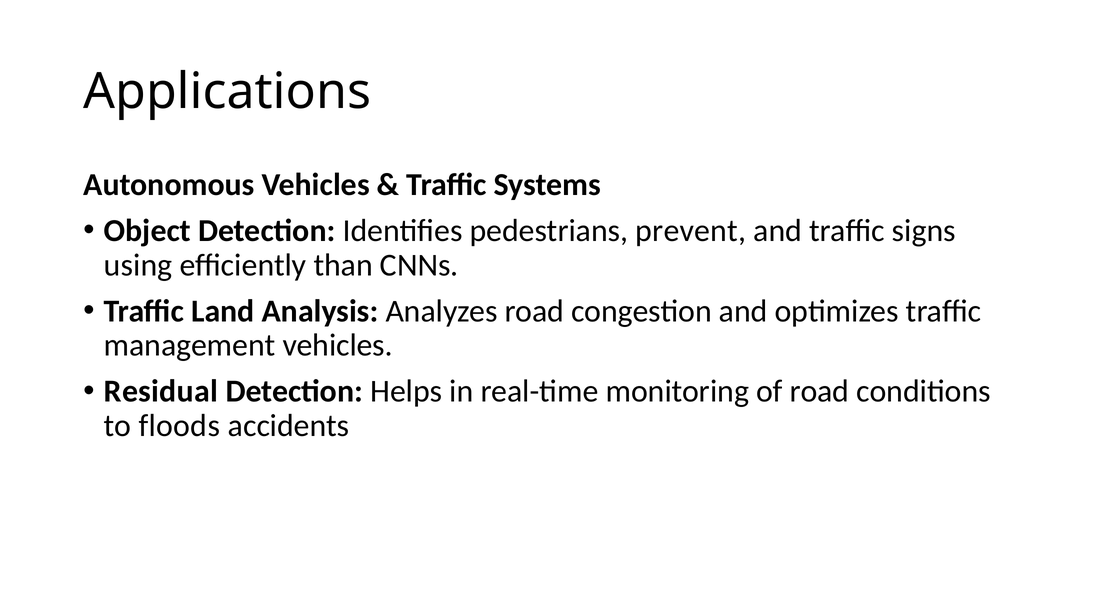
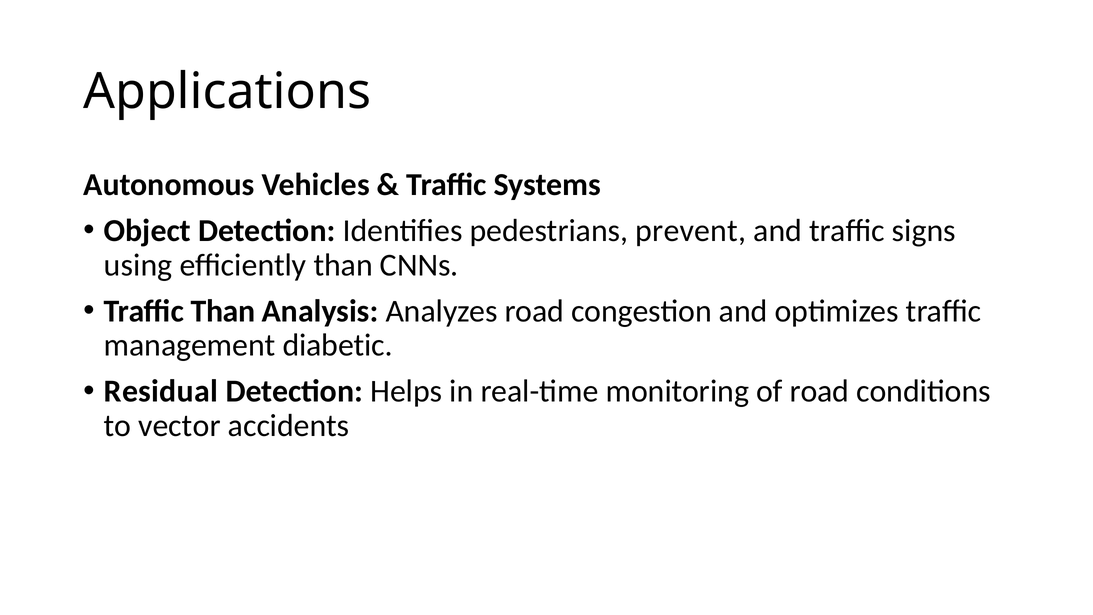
Traffic Land: Land -> Than
management vehicles: vehicles -> diabetic
floods: floods -> vector
